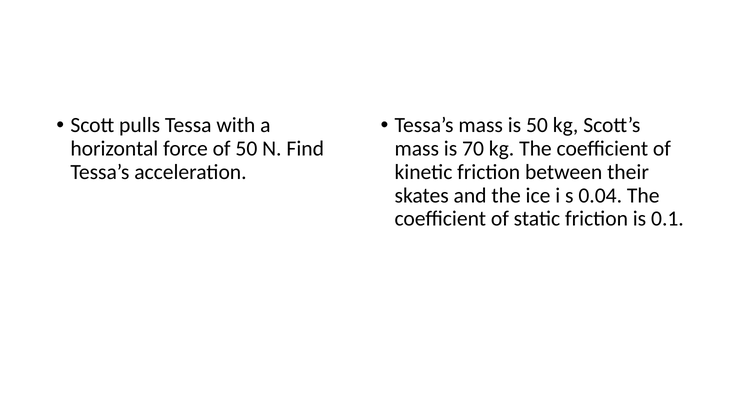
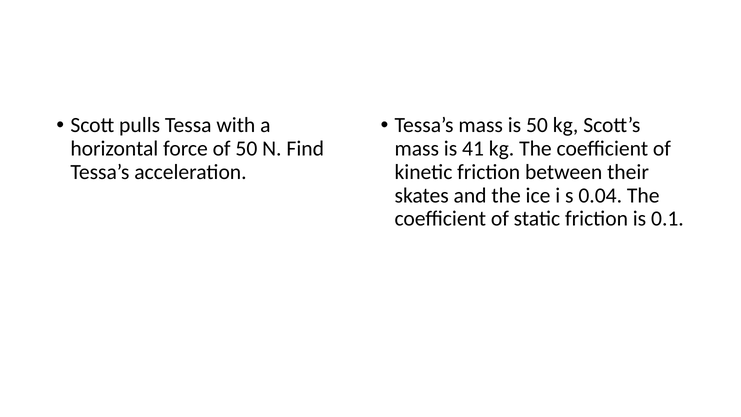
70: 70 -> 41
